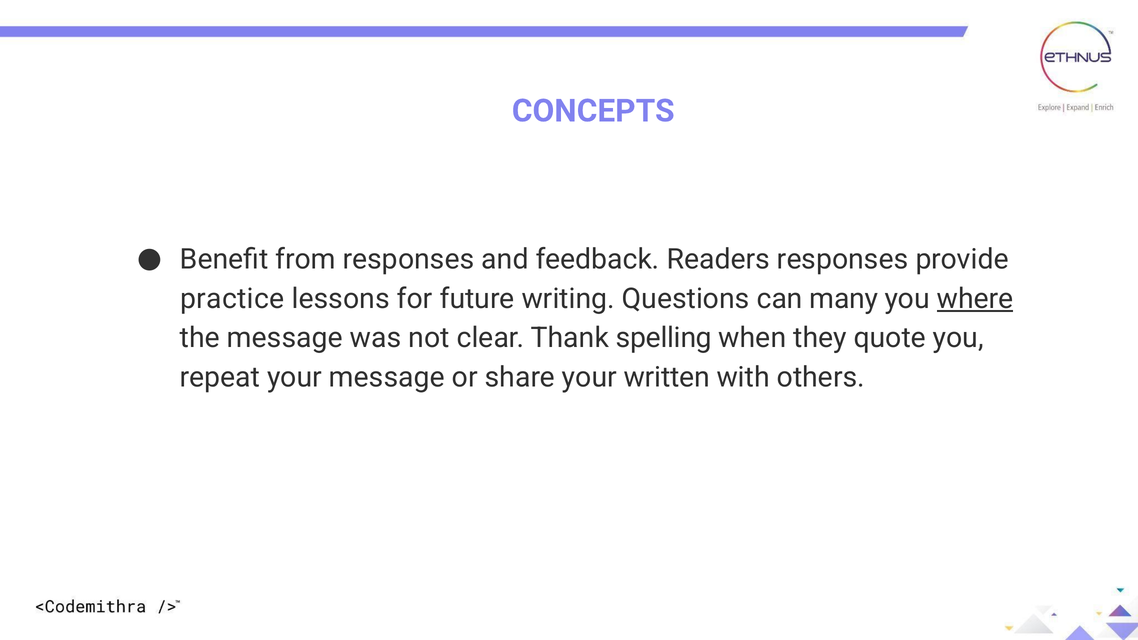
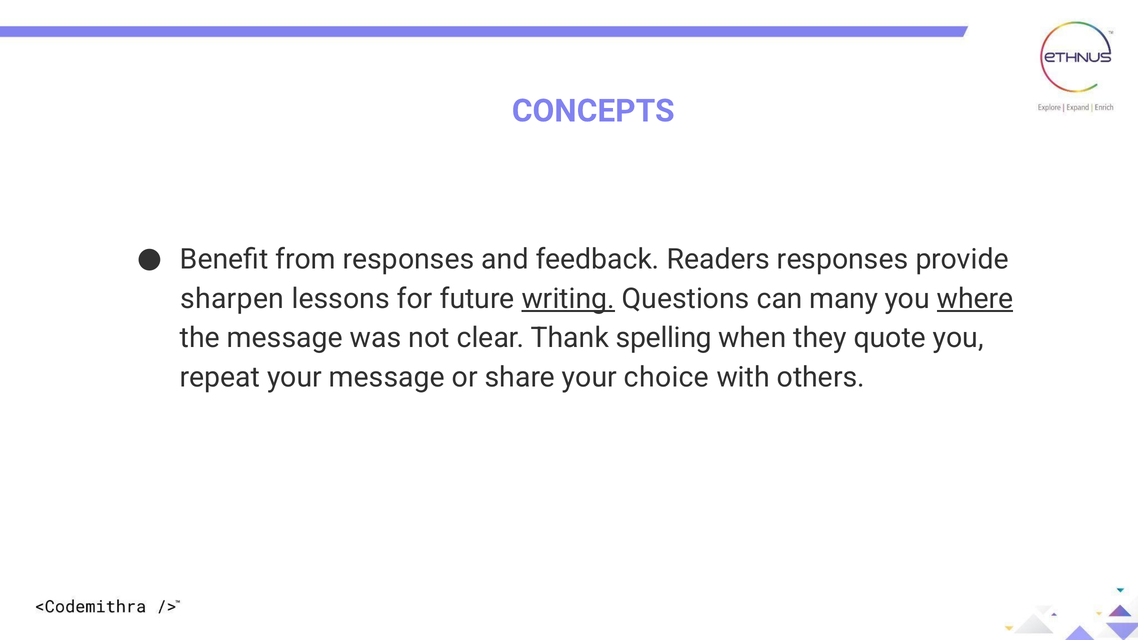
practice: practice -> sharpen
writing underline: none -> present
written: written -> choice
